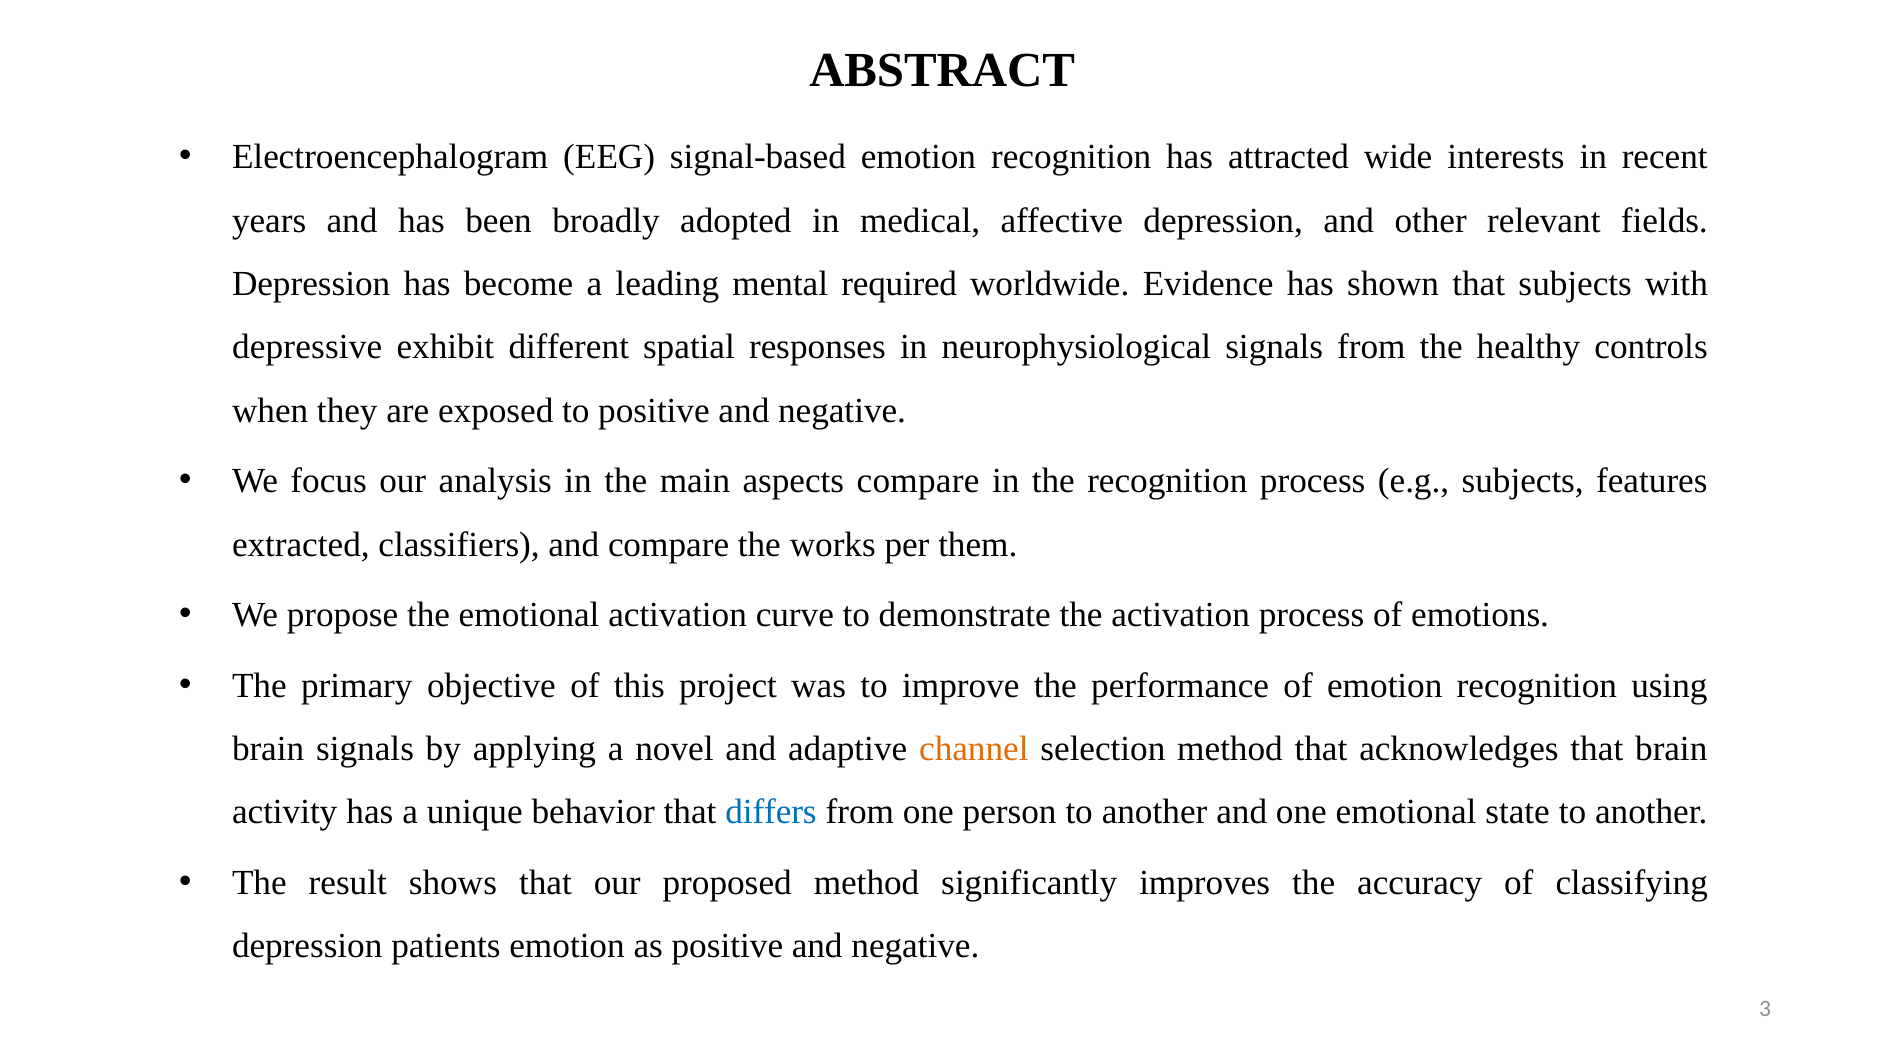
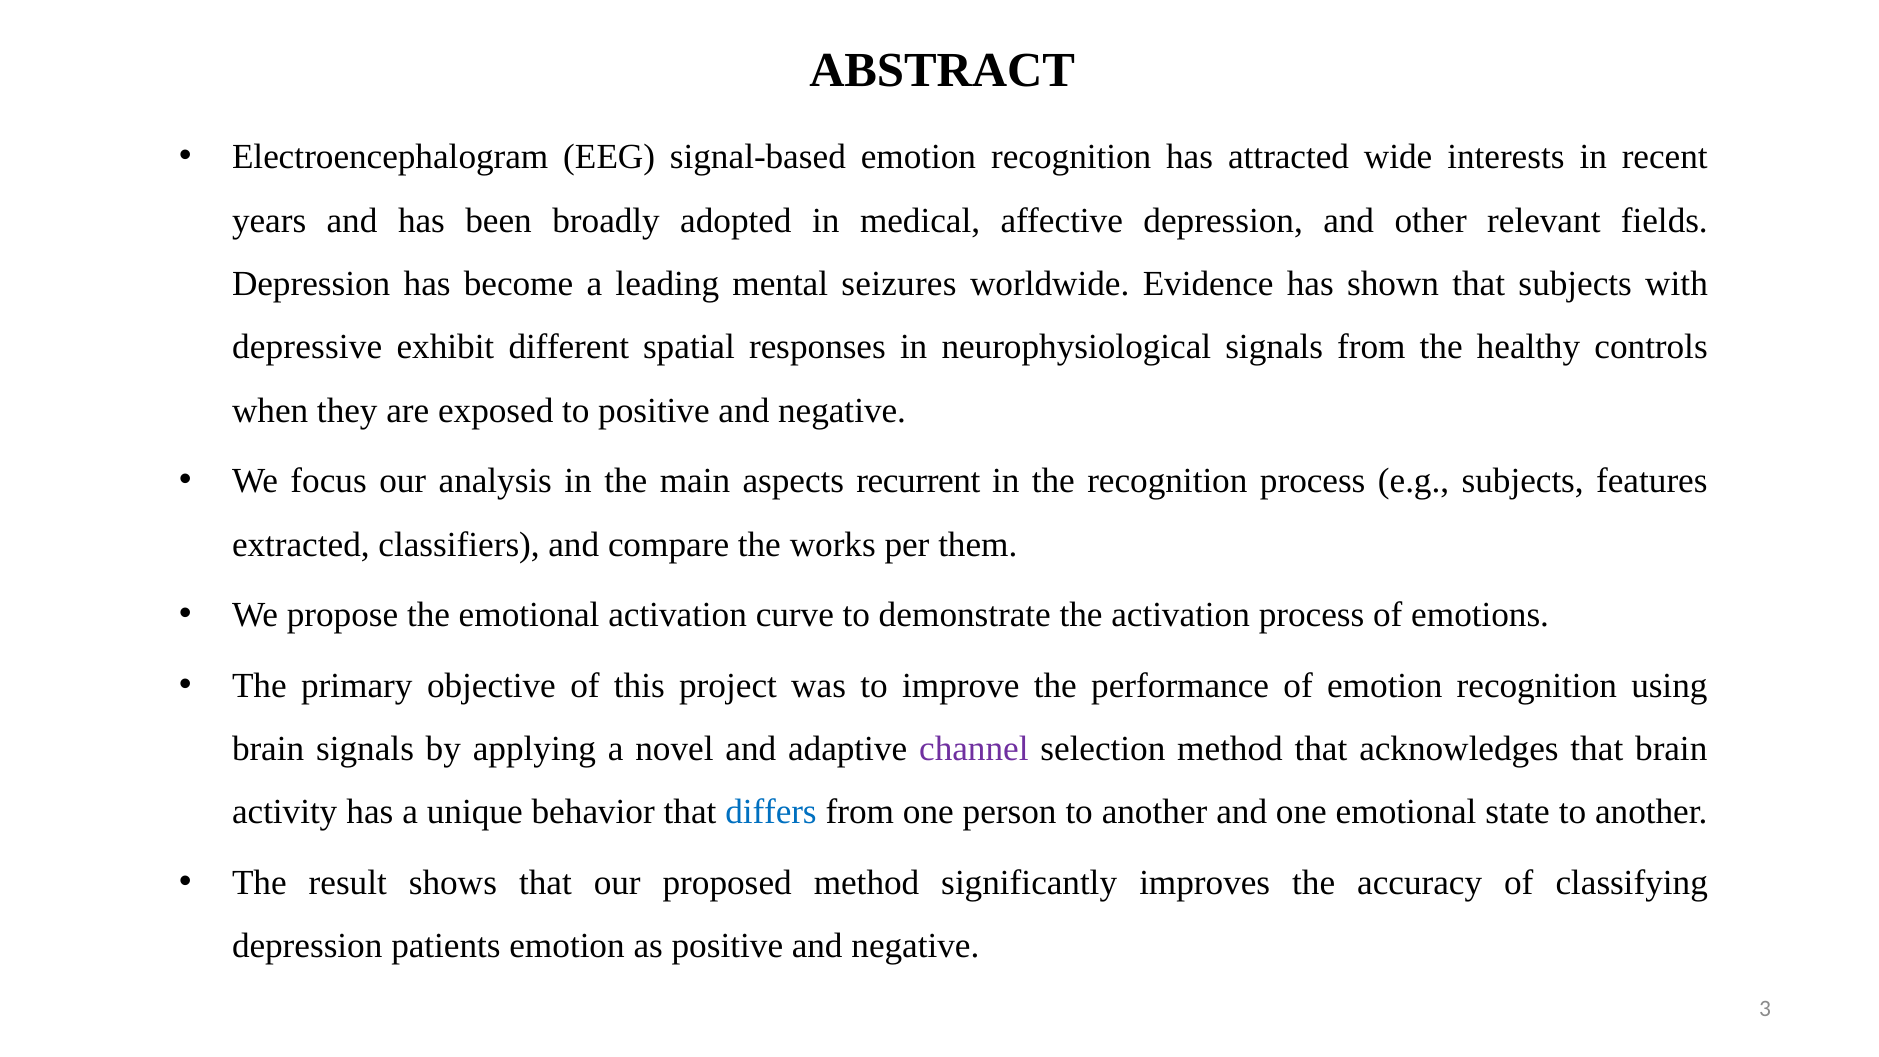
required: required -> seizures
aspects compare: compare -> recurrent
channel colour: orange -> purple
